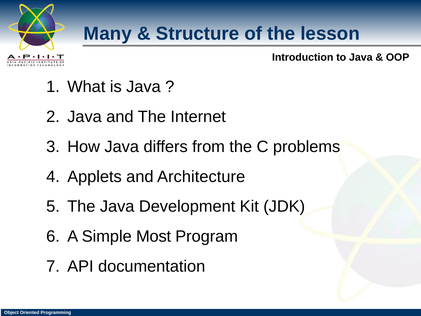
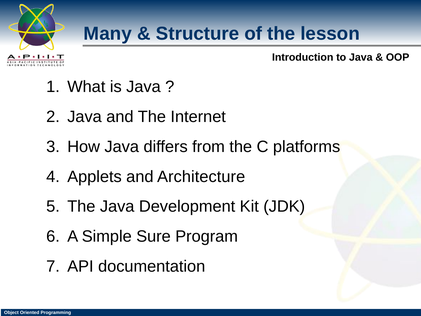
problems: problems -> platforms
Most: Most -> Sure
